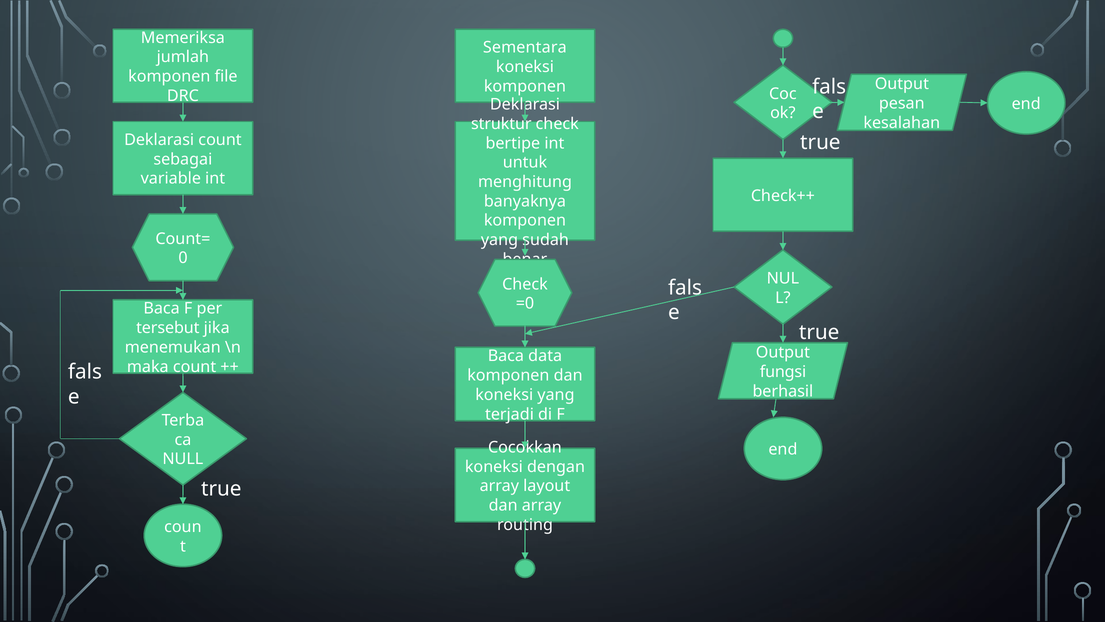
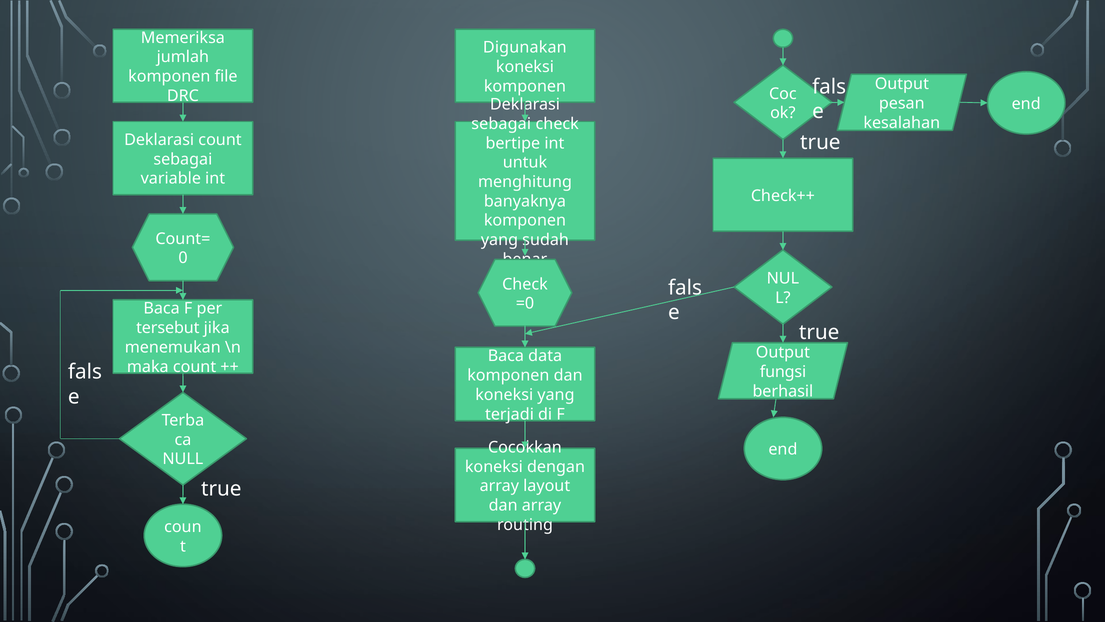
Sementara: Sementara -> Digunakan
struktur at (501, 124): struktur -> sebagai
